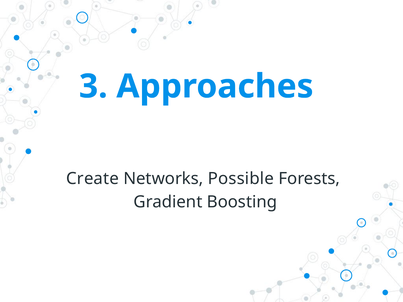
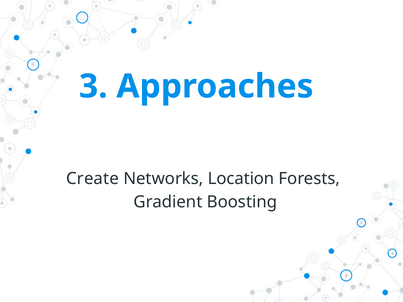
Possible: Possible -> Location
